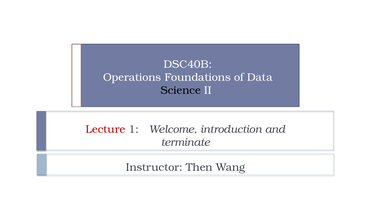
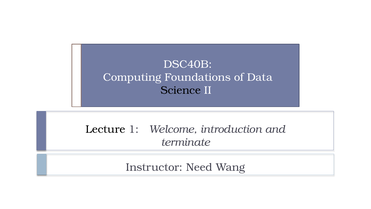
Operations: Operations -> Computing
Lecture colour: red -> black
Then: Then -> Need
